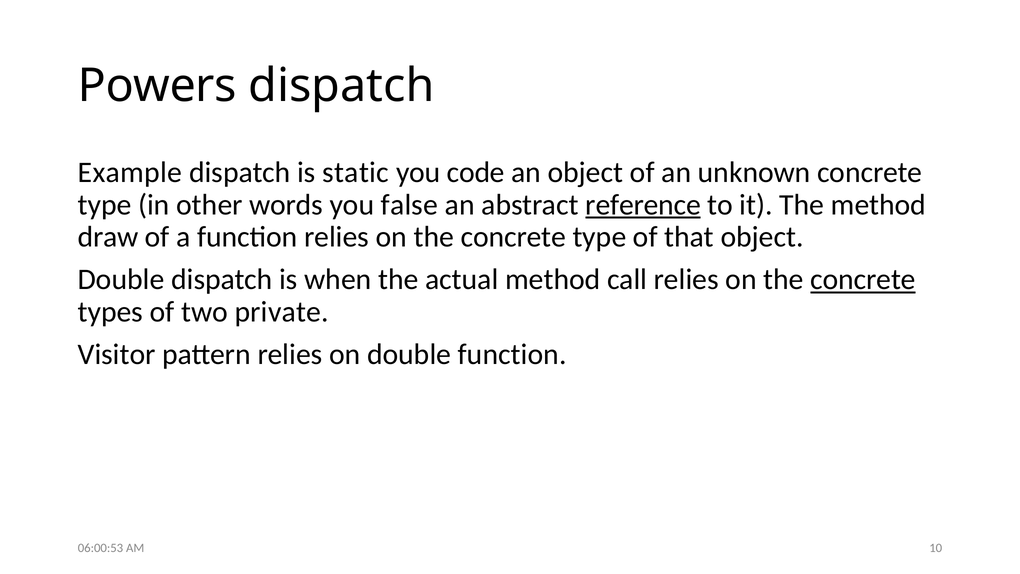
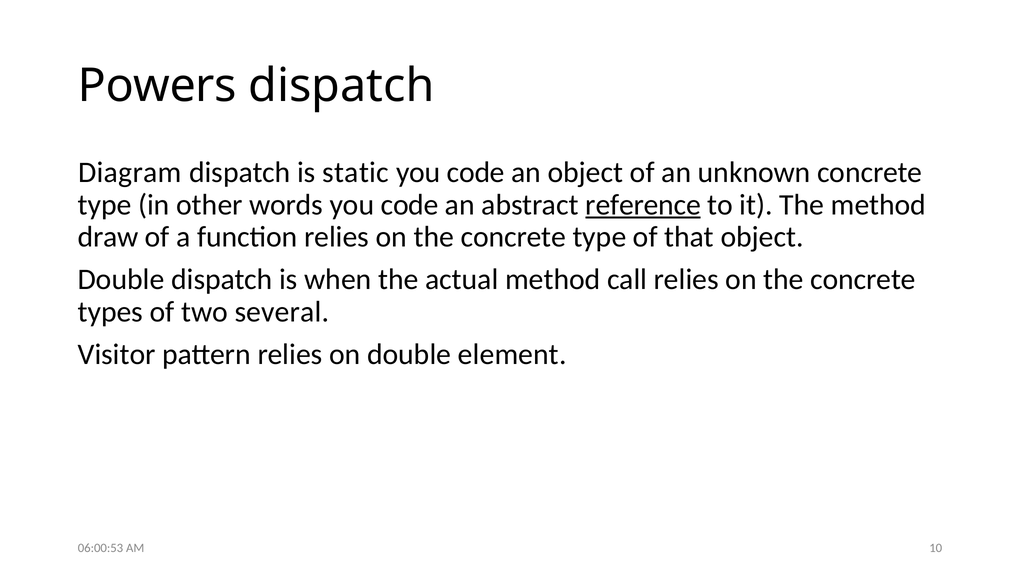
Example: Example -> Diagram
words you false: false -> code
concrete at (863, 279) underline: present -> none
private: private -> several
double function: function -> element
